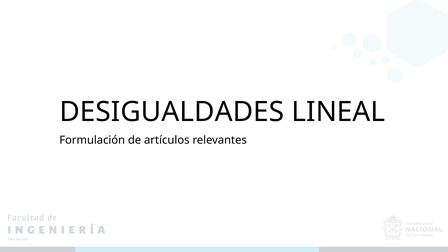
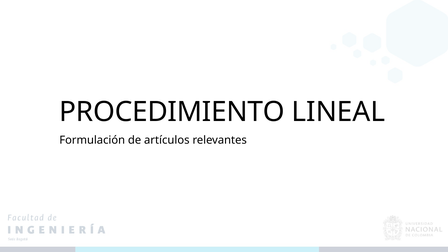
DESIGUALDADES: DESIGUALDADES -> PROCEDIMIENTO
